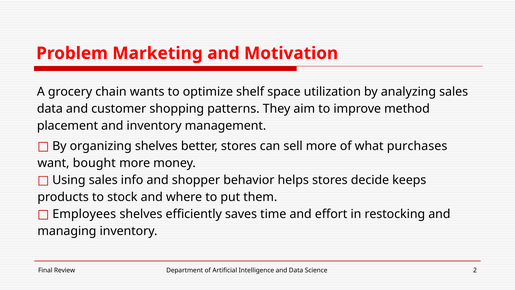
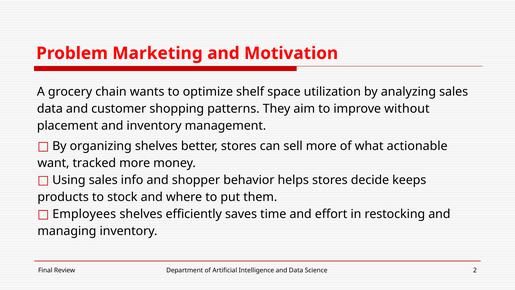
method: method -> without
purchases: purchases -> actionable
bought: bought -> tracked
